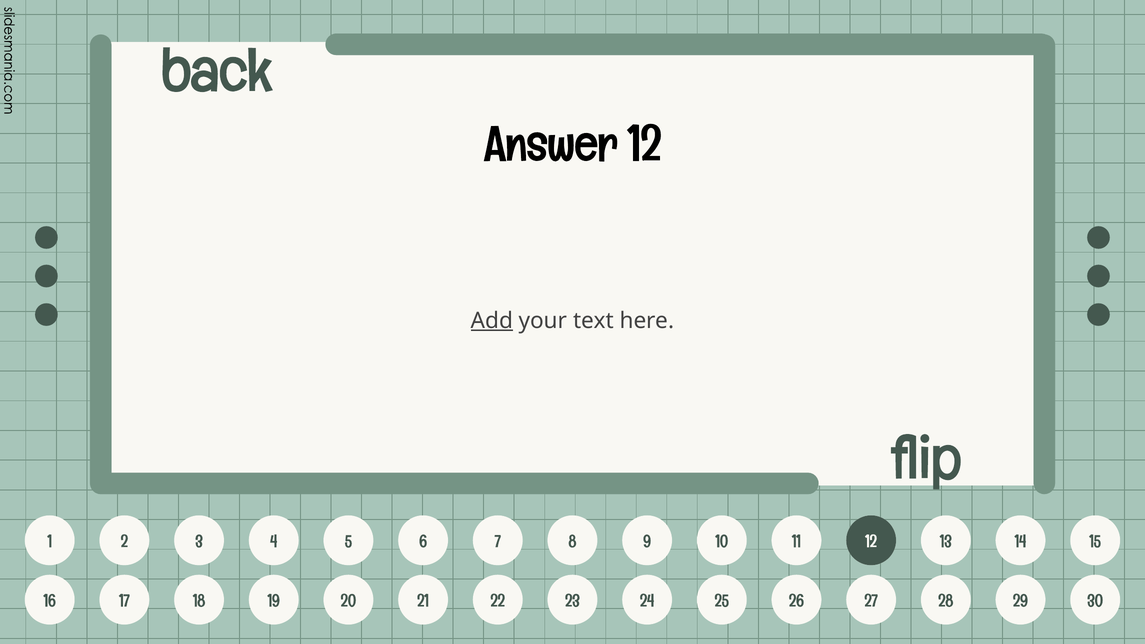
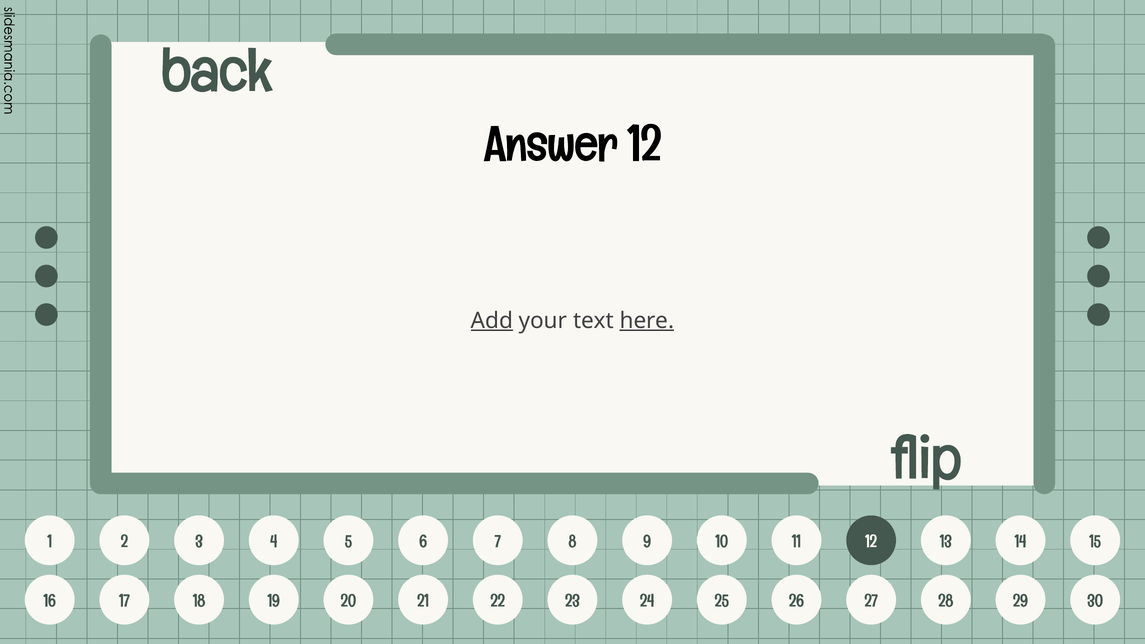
here underline: none -> present
